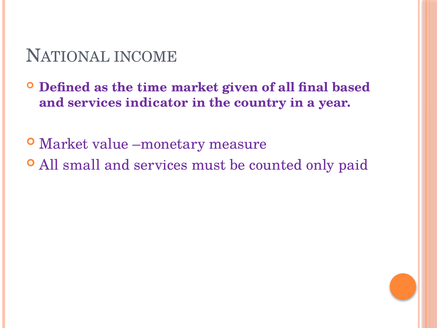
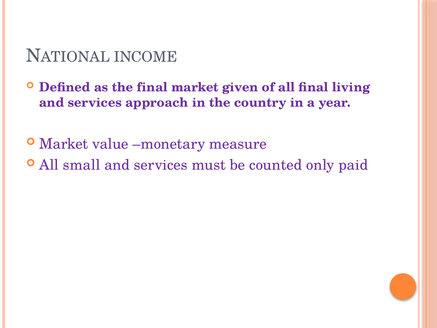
the time: time -> final
based: based -> living
indicator: indicator -> approach
